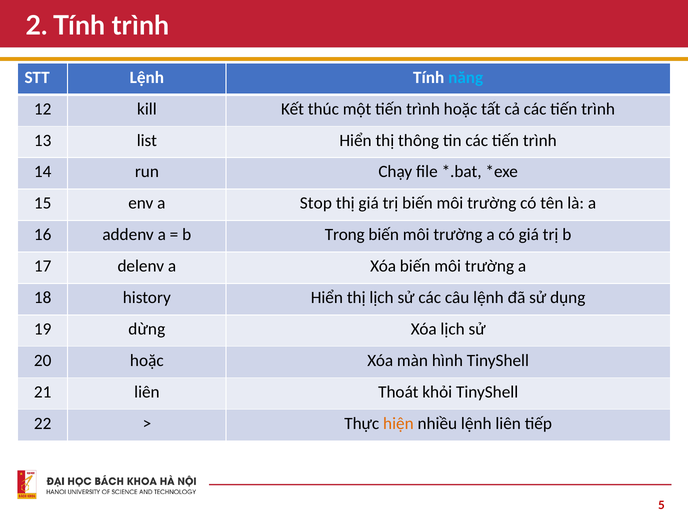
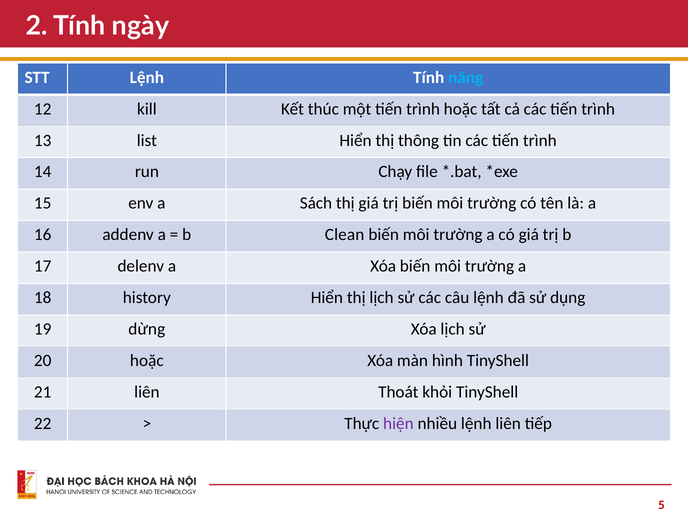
Tính trình: trình -> ngày
Stop: Stop -> Sách
Trong: Trong -> Clean
hiện colour: orange -> purple
